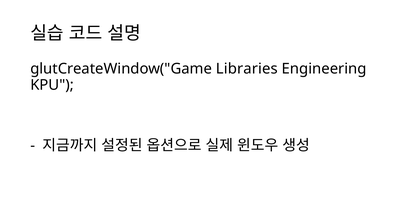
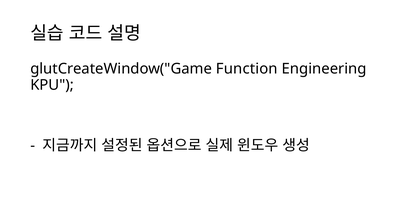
Libraries: Libraries -> Function
